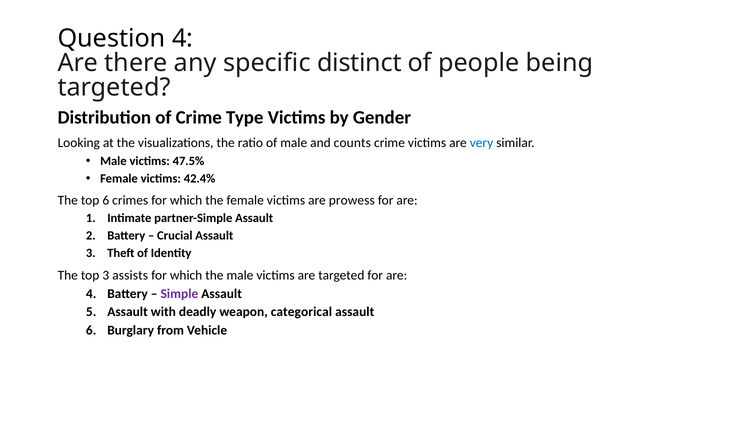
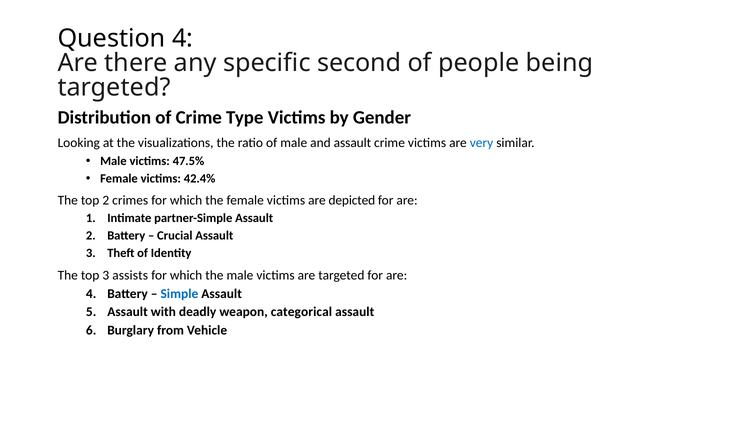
distinct: distinct -> second
and counts: counts -> assault
top 6: 6 -> 2
prowess: prowess -> depicted
Simple colour: purple -> blue
